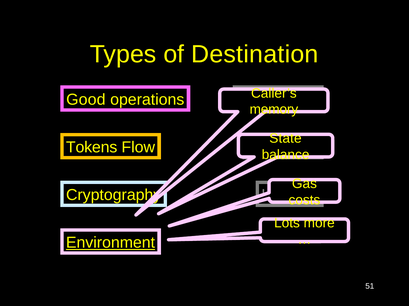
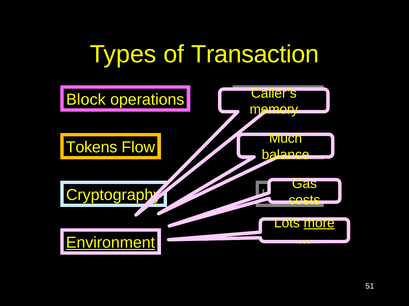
Destination: Destination -> Transaction
Good at (86, 100): Good -> Block
State: State -> Much
more underline: none -> present
